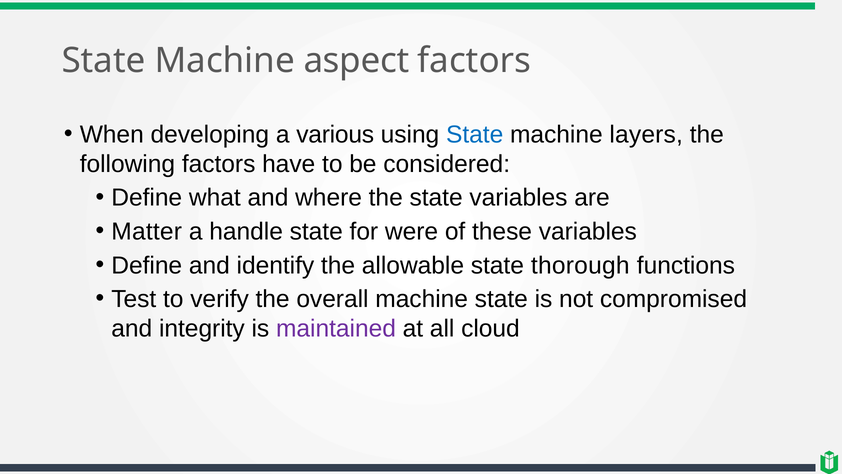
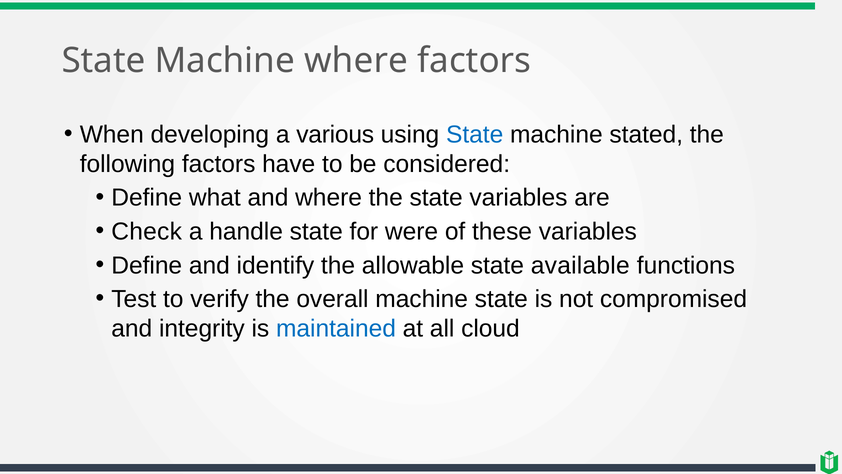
Machine aspect: aspect -> where
layers: layers -> stated
Matter: Matter -> Check
thorough: thorough -> available
maintained colour: purple -> blue
